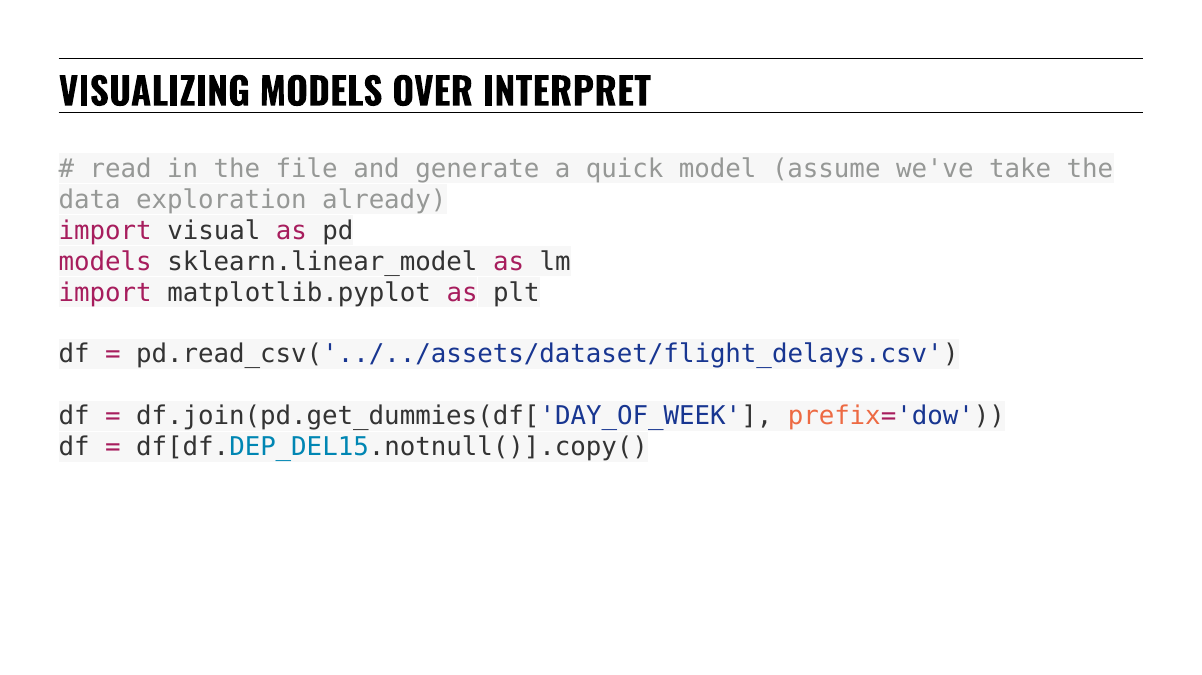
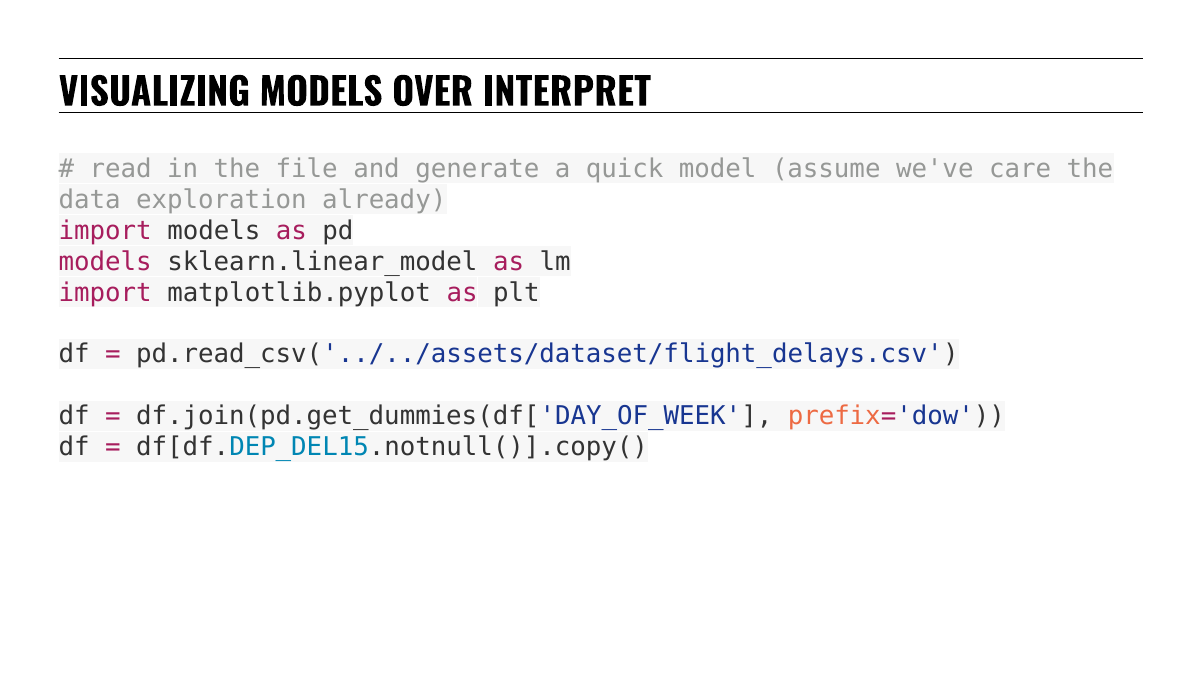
take: take -> care
import visual: visual -> models
